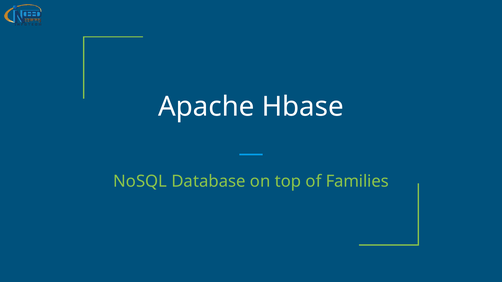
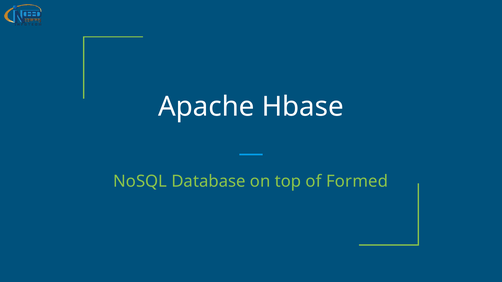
Families: Families -> Formed
